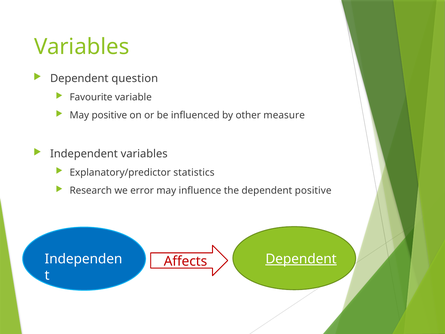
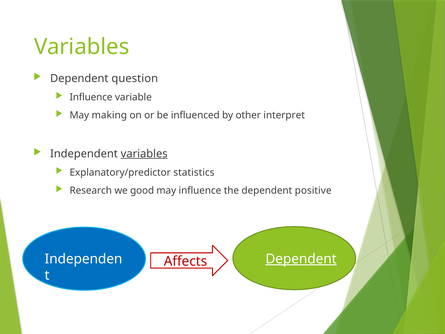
Favourite at (91, 97): Favourite -> Influence
May positive: positive -> making
measure: measure -> interpret
variables at (144, 154) underline: none -> present
error: error -> good
